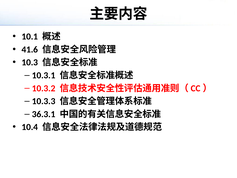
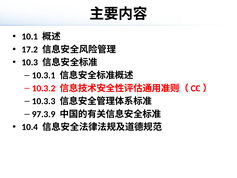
41.6: 41.6 -> 17.2
36.3.1: 36.3.1 -> 97.3.9
